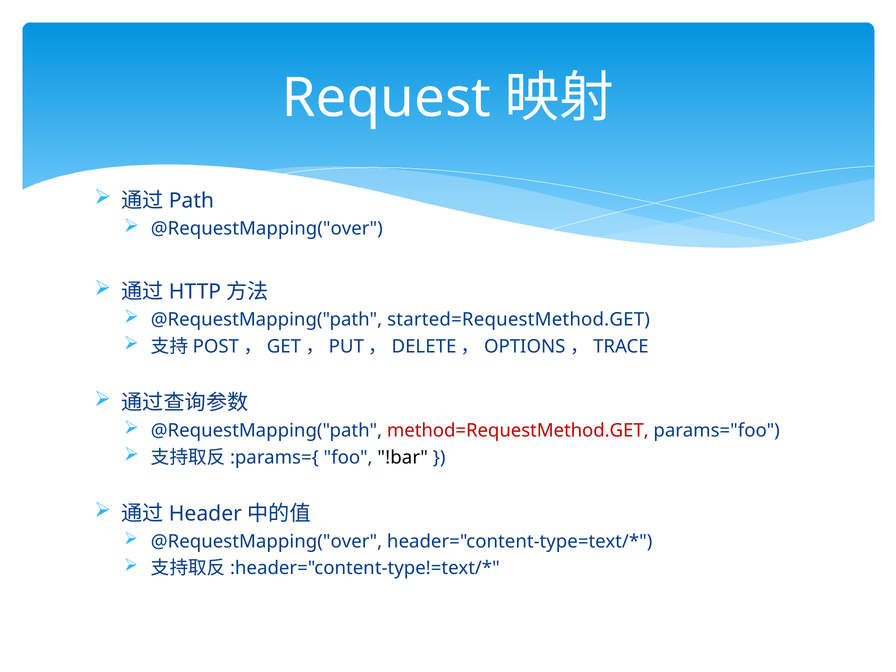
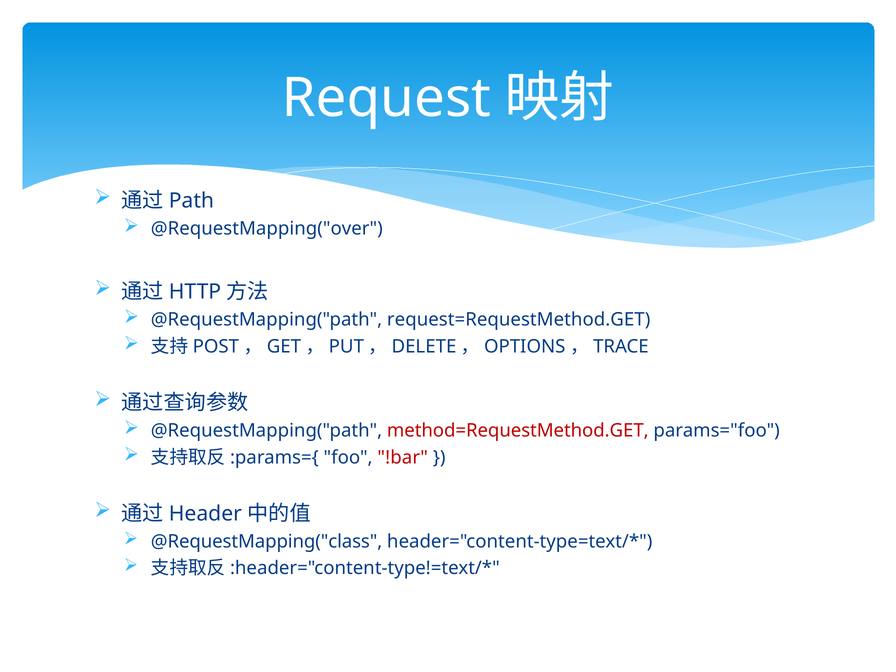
started=RequestMethod.GET: started=RequestMethod.GET -> request=RequestMethod.GET
!bar colour: black -> red
@RequestMapping("over at (267, 542): @RequestMapping("over -> @RequestMapping("class
